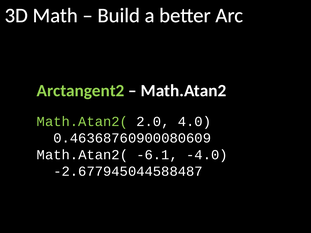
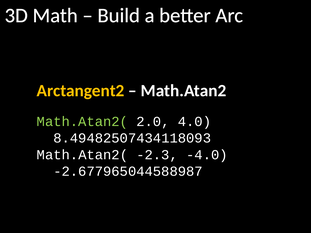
Arctangent2 colour: light green -> yellow
0.46368760900080609: 0.46368760900080609 -> 8.49482507434118093
-6.1: -6.1 -> -2.3
-2.677945044588487: -2.677945044588487 -> -2.677965044588987
